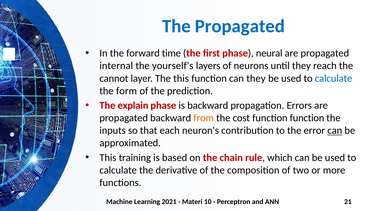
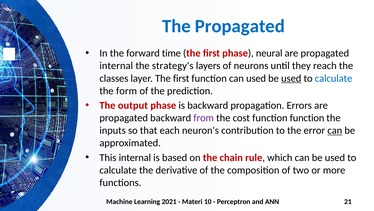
yourself's: yourself's -> strategy's
cannot: cannot -> classes
layer The this: this -> first
can they: they -> used
used at (291, 78) underline: none -> present
explain: explain -> output
from colour: orange -> purple
This training: training -> internal
